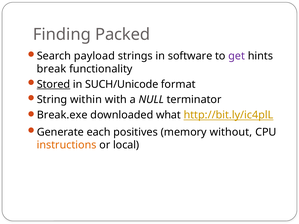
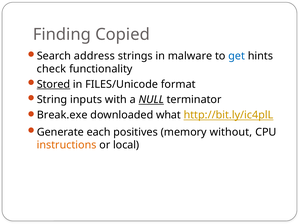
Packed: Packed -> Copied
payload: payload -> address
software: software -> malware
get colour: purple -> blue
break: break -> check
SUCH/Unicode: SUCH/Unicode -> FILES/Unicode
within: within -> inputs
NULL underline: none -> present
